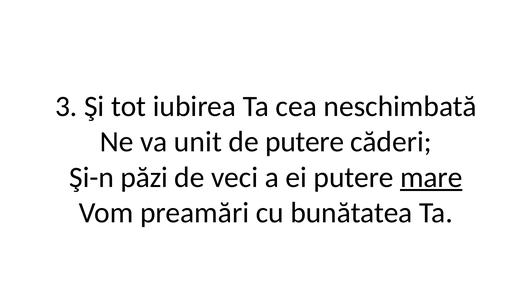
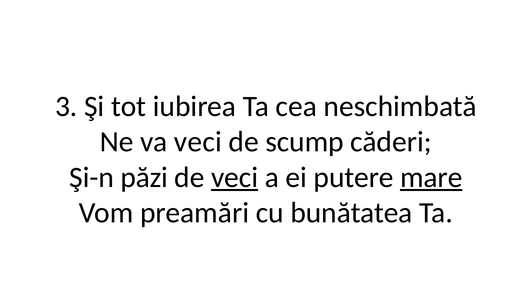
va unit: unit -> veci
de putere: putere -> scump
veci at (235, 177) underline: none -> present
